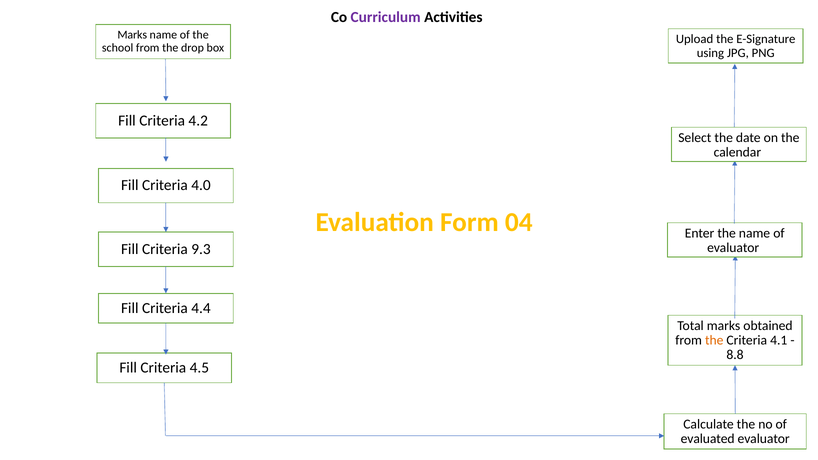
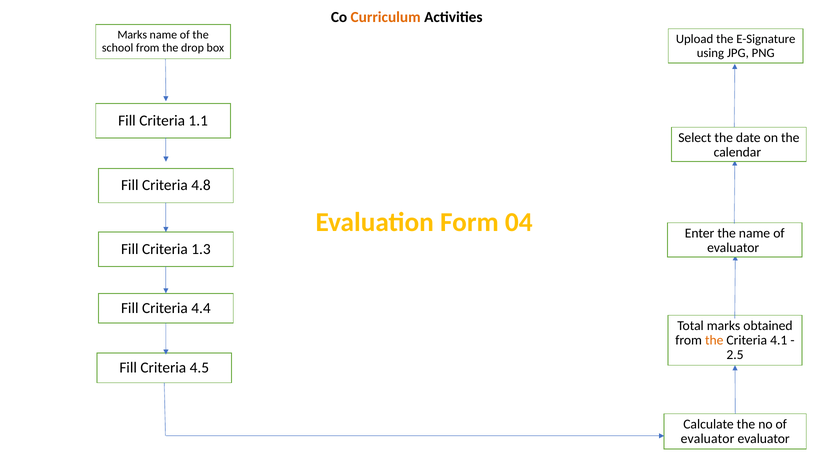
Curriculum colour: purple -> orange
4.2: 4.2 -> 1.1
4.0: 4.0 -> 4.8
9.3: 9.3 -> 1.3
8.8: 8.8 -> 2.5
evaluated at (708, 439): evaluated -> evaluator
